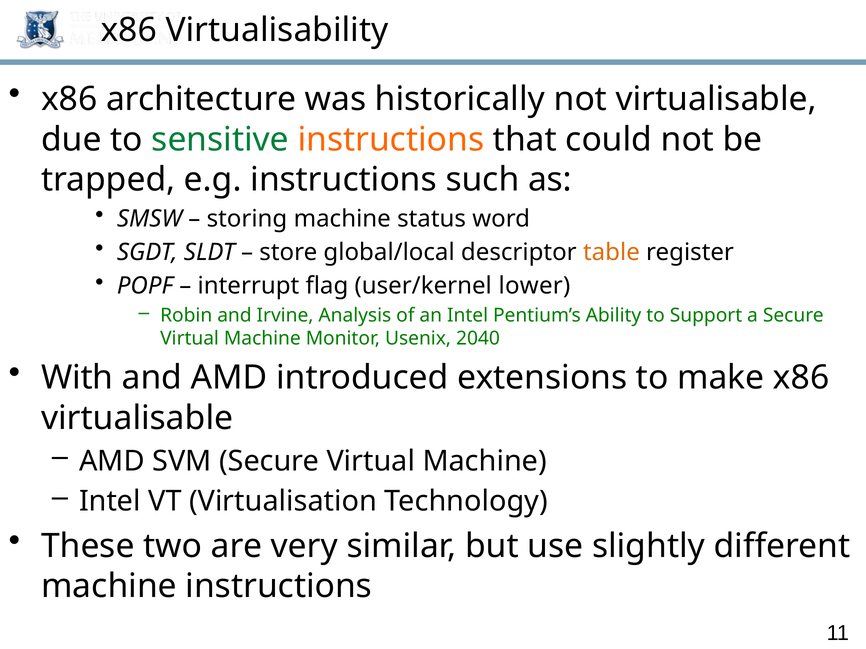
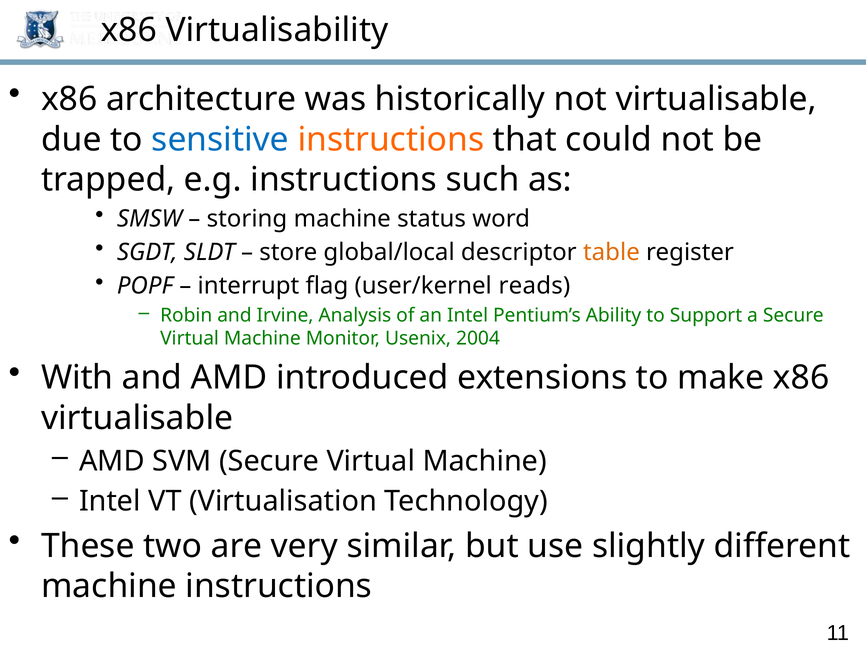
sensitive colour: green -> blue
lower: lower -> reads
2040: 2040 -> 2004
